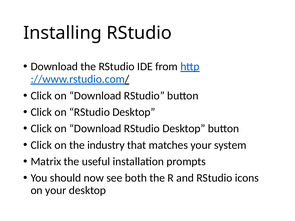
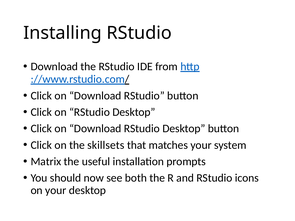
industry: industry -> skillsets
